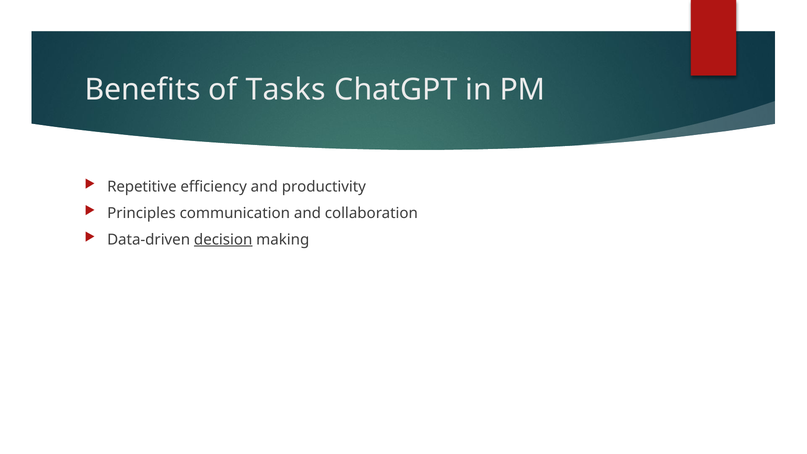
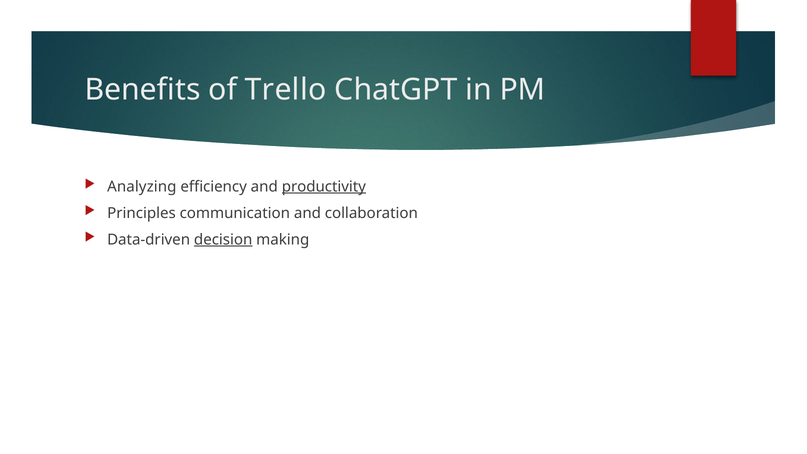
Tasks: Tasks -> Trello
Repetitive: Repetitive -> Analyzing
productivity underline: none -> present
